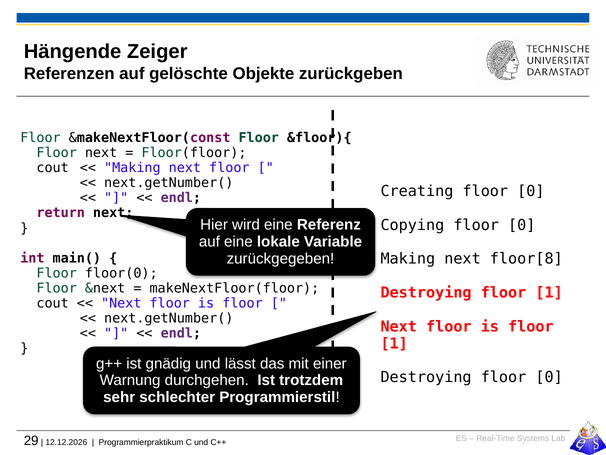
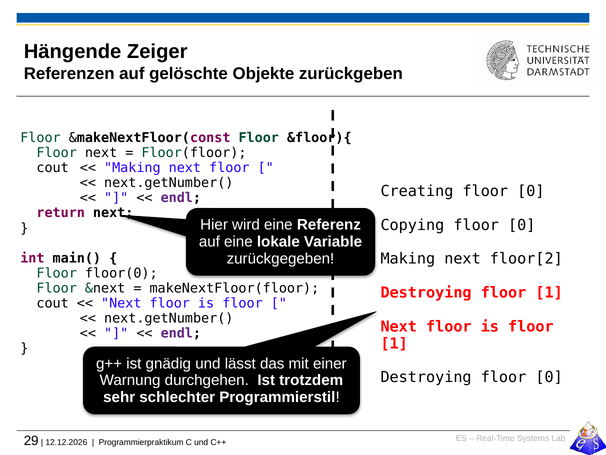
floor[8: floor[8 -> floor[2
